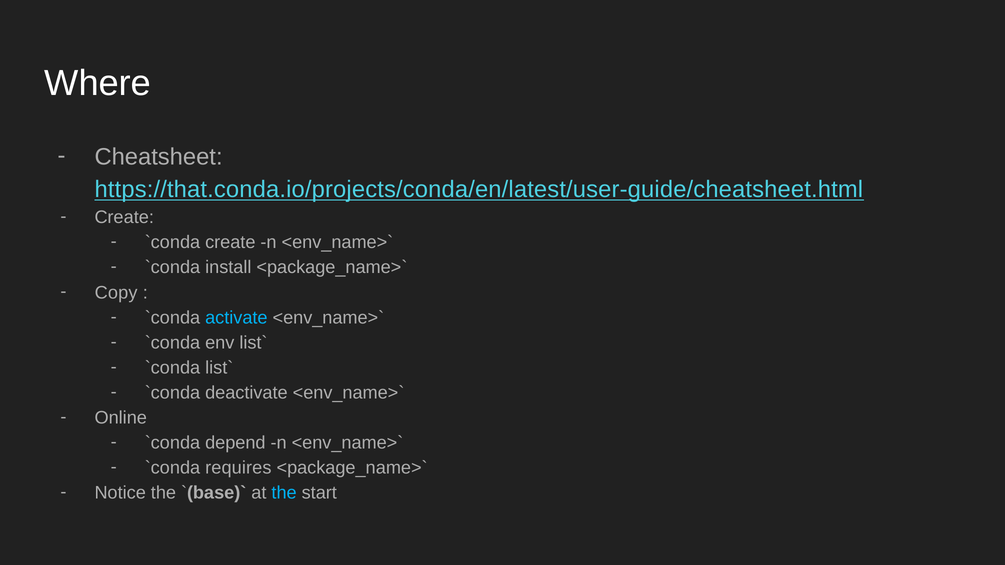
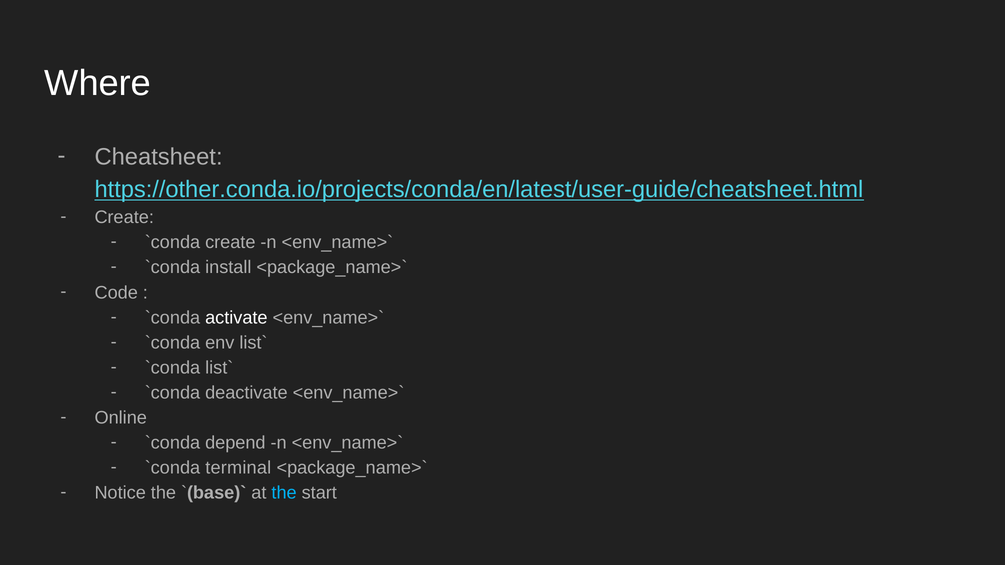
https://that.conda.io/projects/conda/en/latest/user-guide/cheatsheet.html: https://that.conda.io/projects/conda/en/latest/user-guide/cheatsheet.html -> https://other.conda.io/projects/conda/en/latest/user-guide/cheatsheet.html
Copy: Copy -> Code
activate colour: light blue -> white
requires: requires -> terminal
